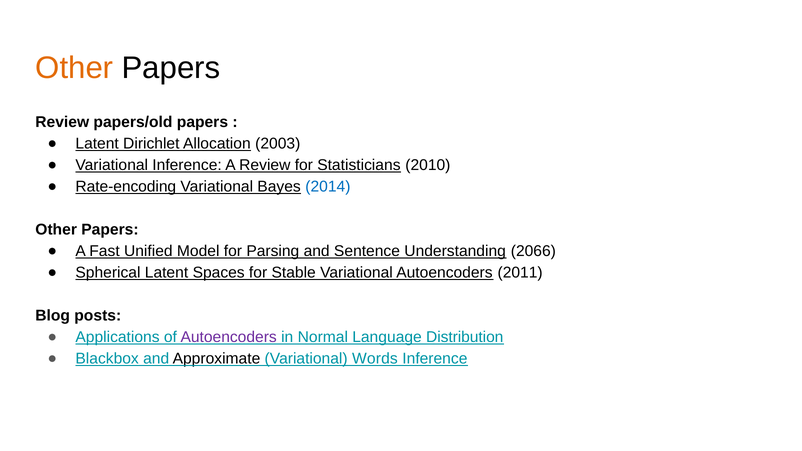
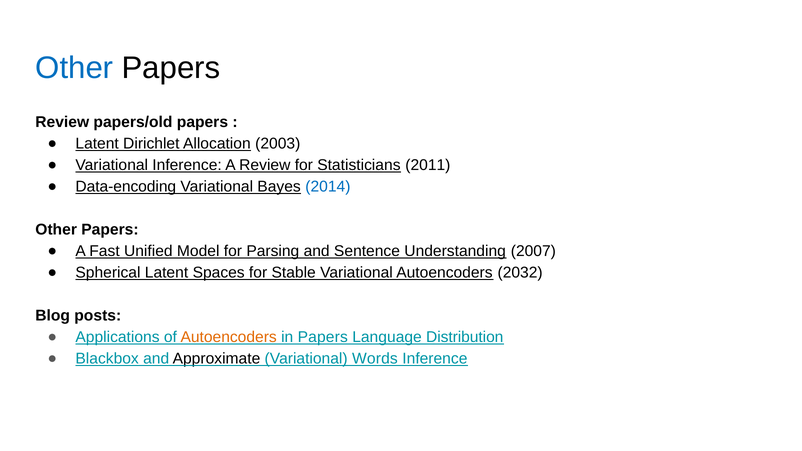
Other at (74, 68) colour: orange -> blue
2010: 2010 -> 2011
Rate-encoding: Rate-encoding -> Data-encoding
2066: 2066 -> 2007
2011: 2011 -> 2032
Autoencoders at (229, 337) colour: purple -> orange
in Normal: Normal -> Papers
